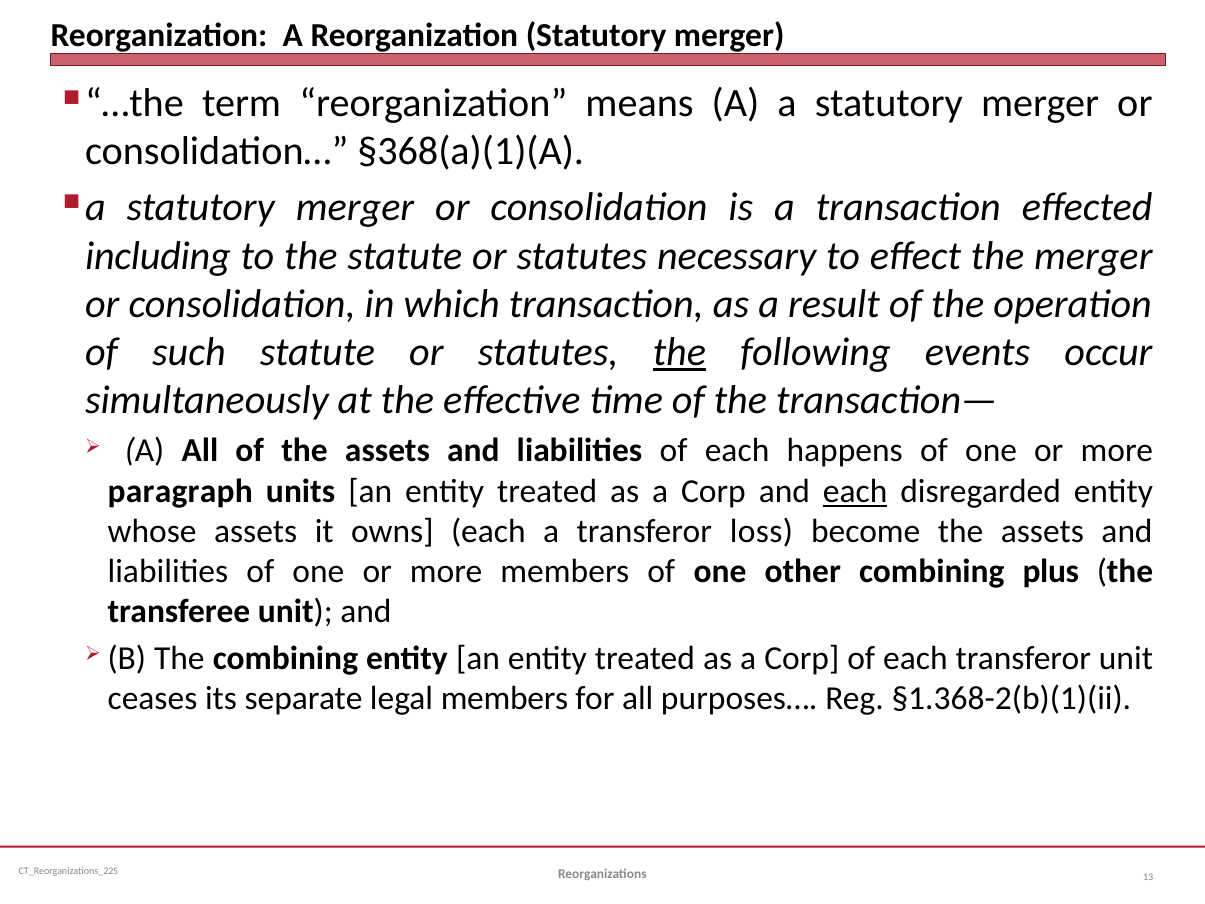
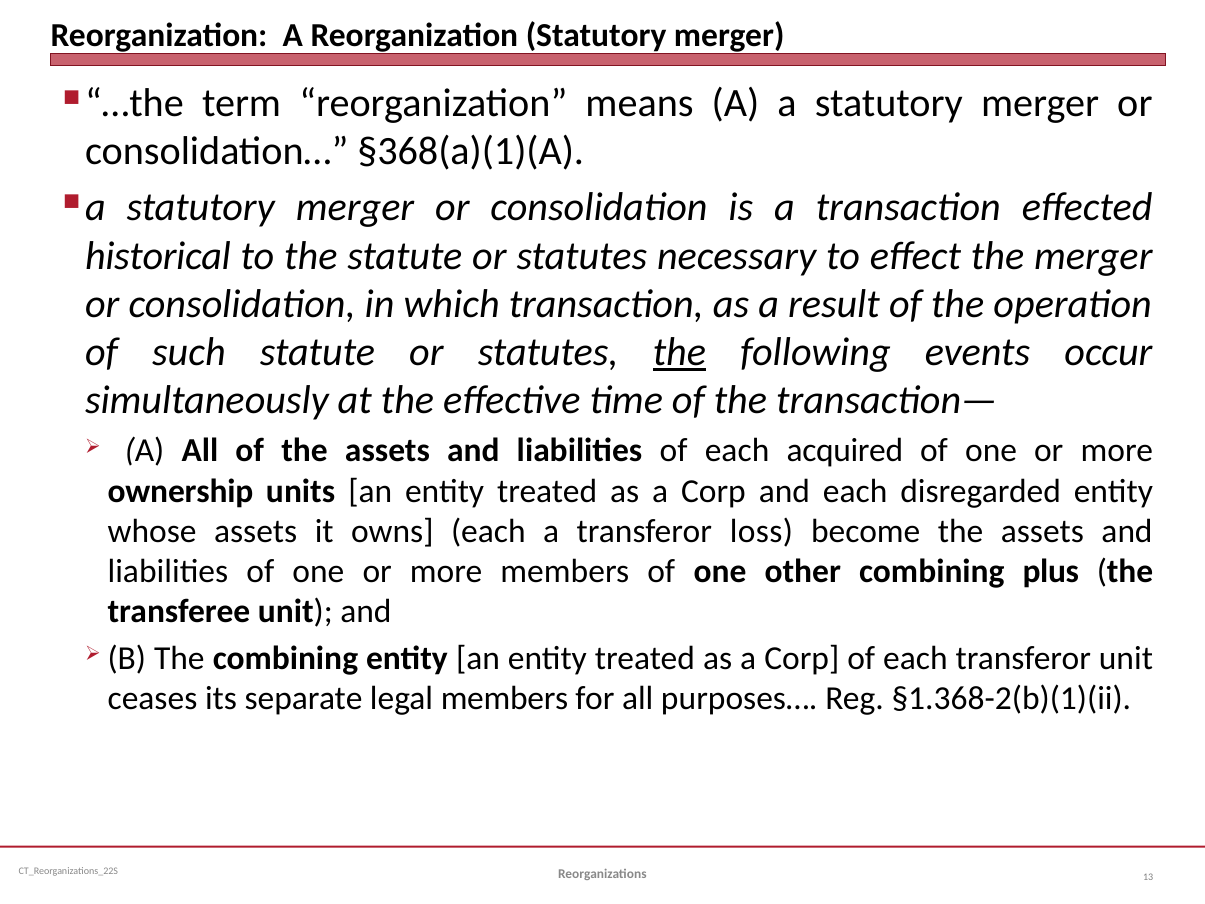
including: including -> historical
happens: happens -> acquired
paragraph: paragraph -> ownership
each at (855, 491) underline: present -> none
